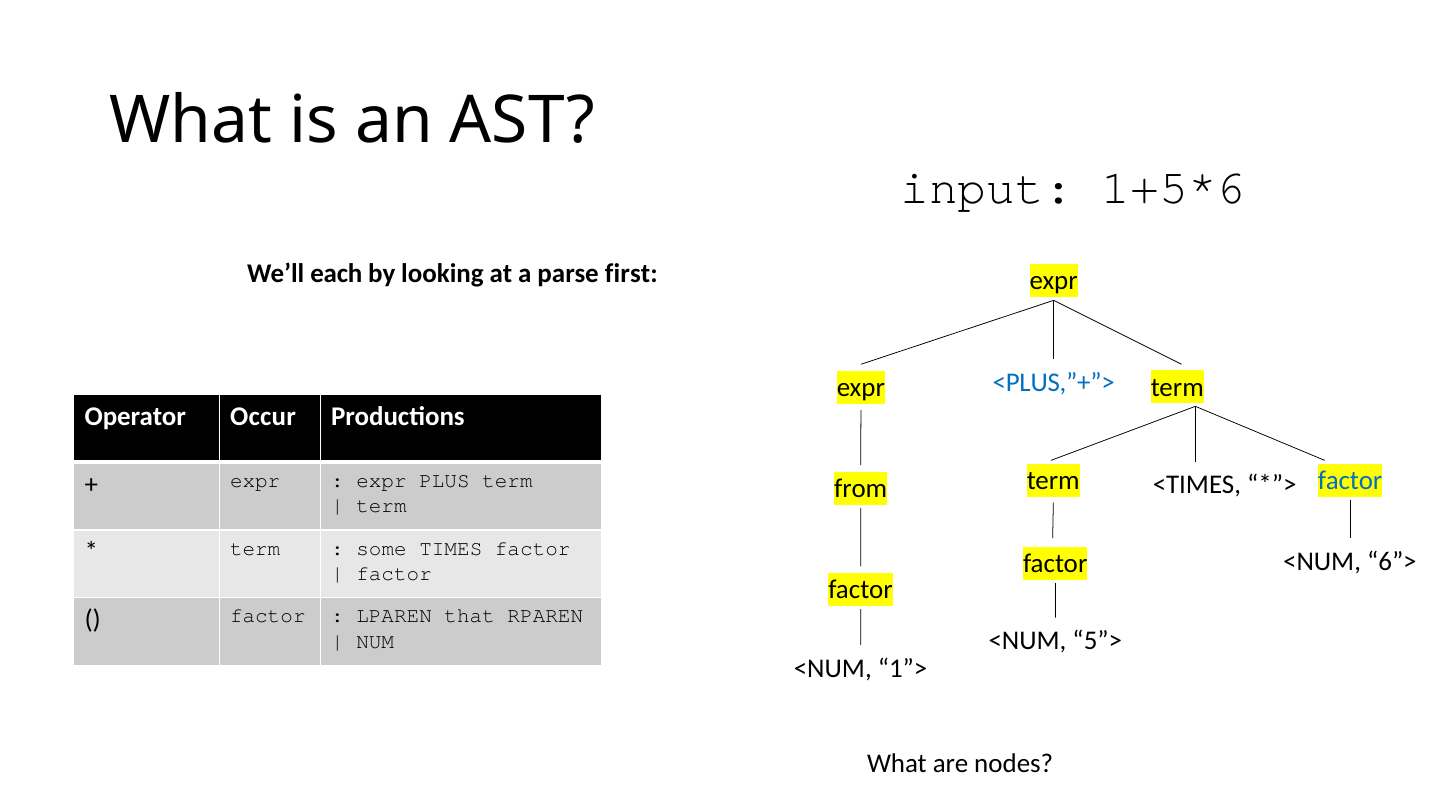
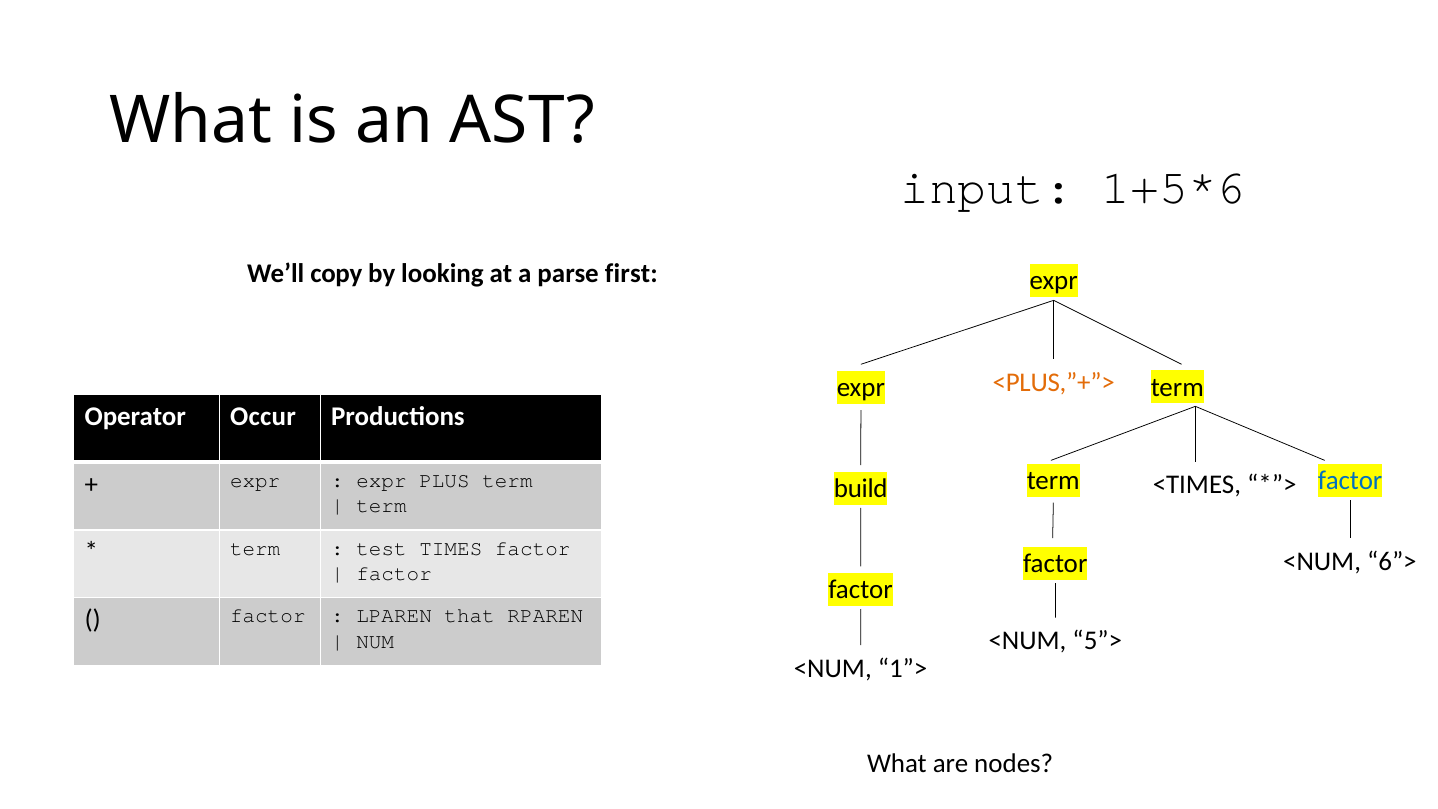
each: each -> copy
<PLUS,”+”> colour: blue -> orange
from: from -> build
some: some -> test
